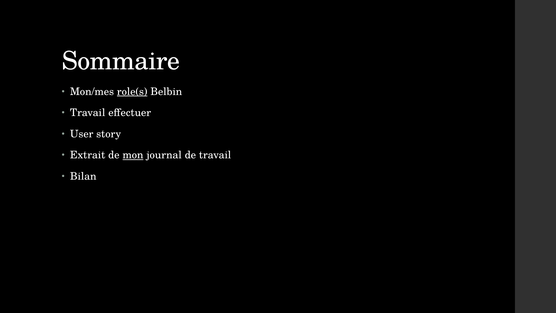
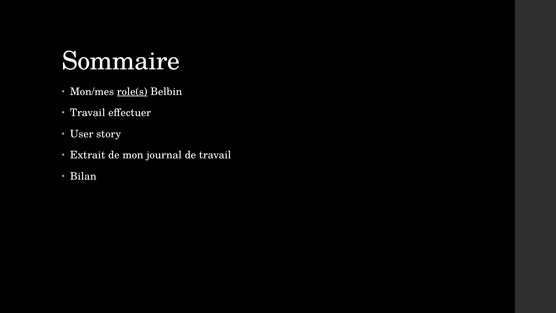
mon underline: present -> none
